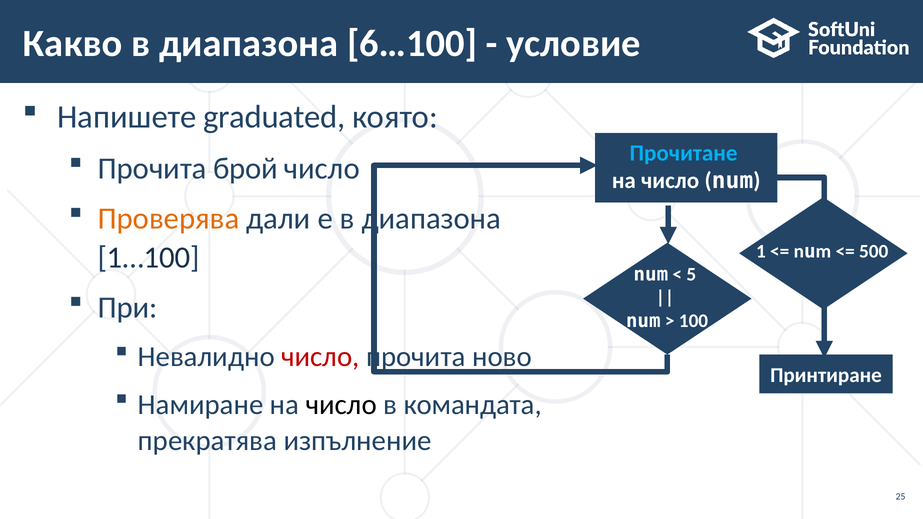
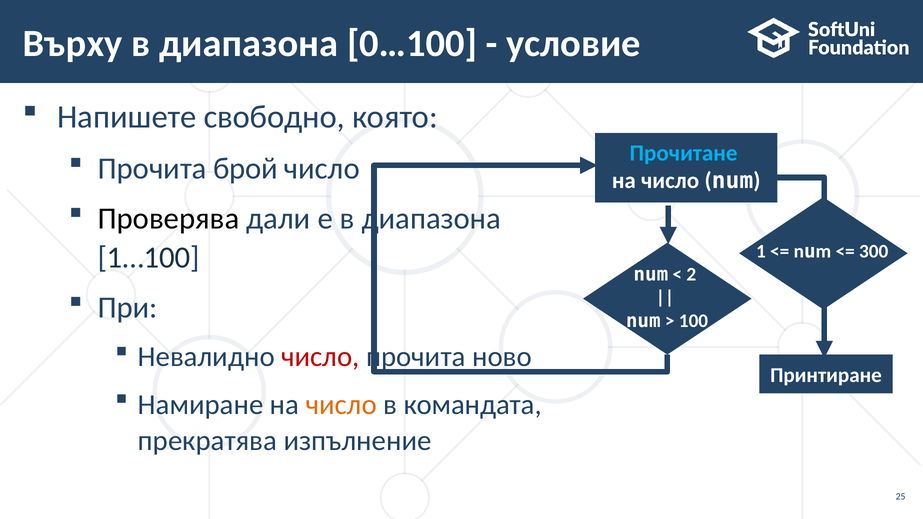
Какво: Какво -> Върху
6…100: 6…100 -> 0…100
graduated: graduated -> свободно
Проверява colour: orange -> black
500: 500 -> 300
5: 5 -> 2
число at (341, 405) colour: black -> orange
